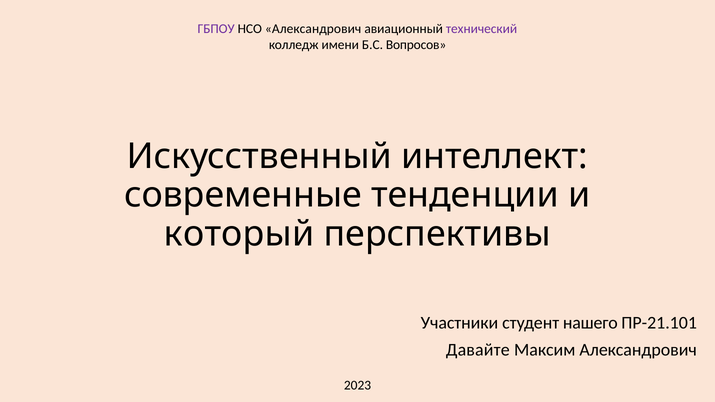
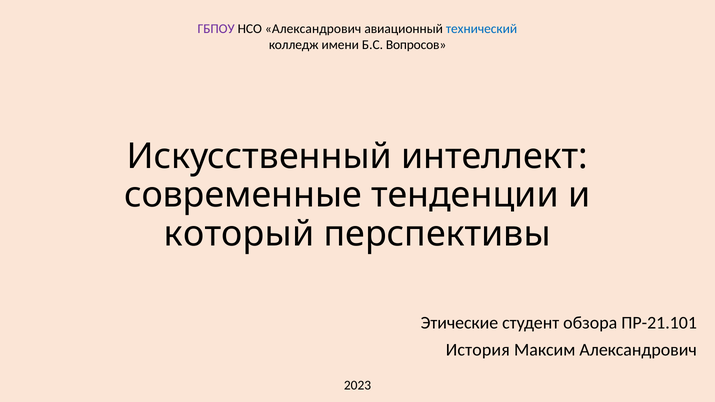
технический colour: purple -> blue
Участники: Участники -> Этические
нашего: нашего -> обзора
Давайте: Давайте -> История
